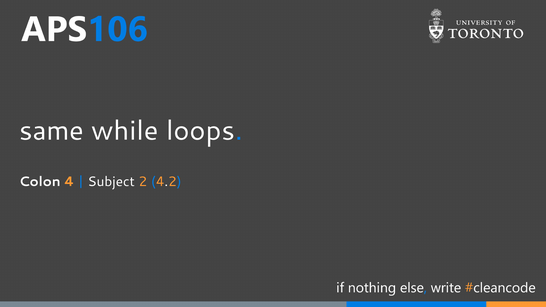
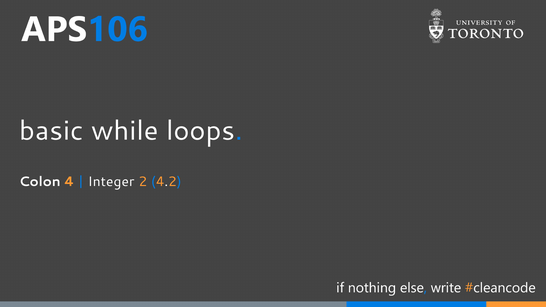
same: same -> basic
Subject: Subject -> Integer
